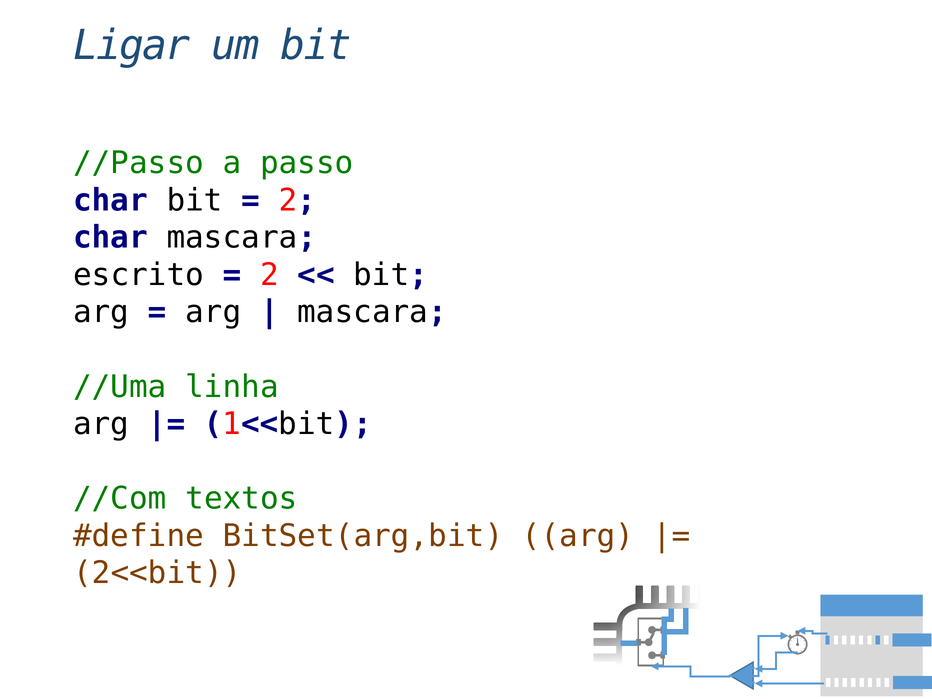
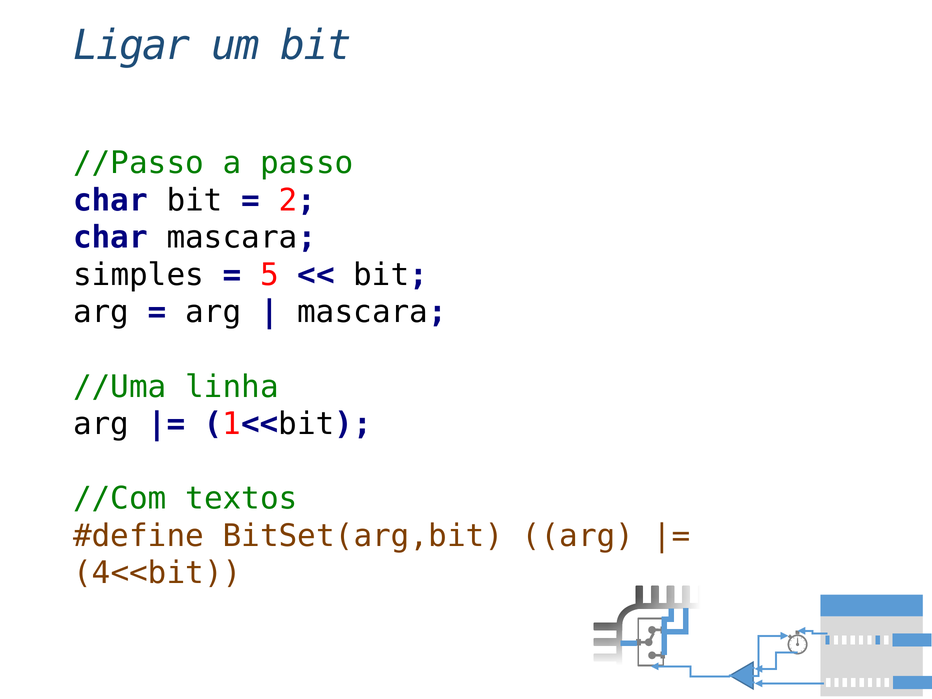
escrito: escrito -> simples
2 at (269, 275): 2 -> 5
2<<bit: 2<<bit -> 4<<bit
